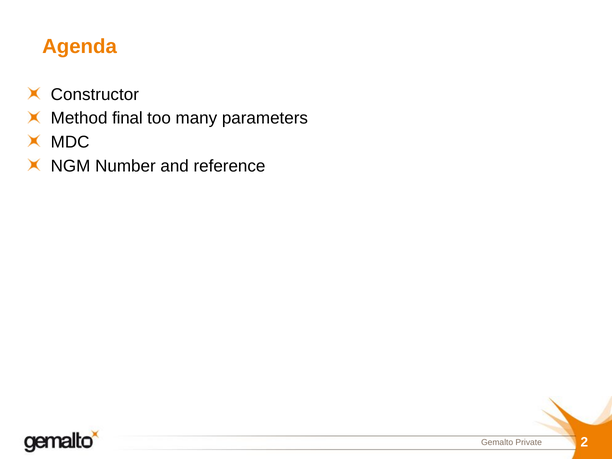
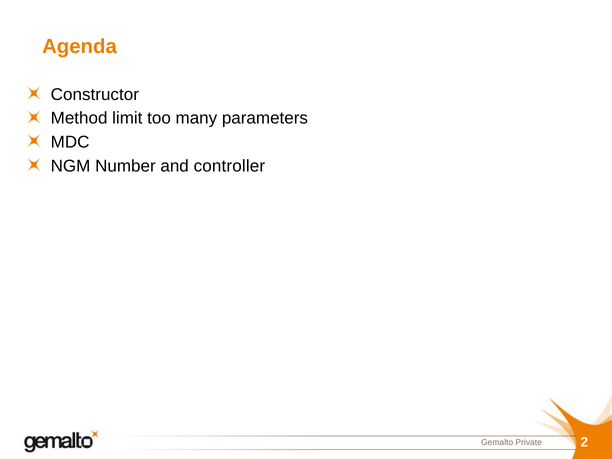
final: final -> limit
reference: reference -> controller
